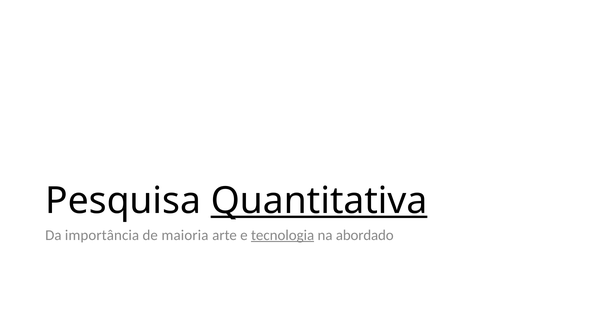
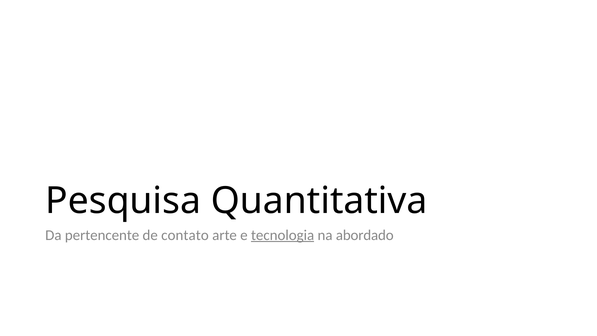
Quantitativa underline: present -> none
importância: importância -> pertencente
maioria: maioria -> contato
